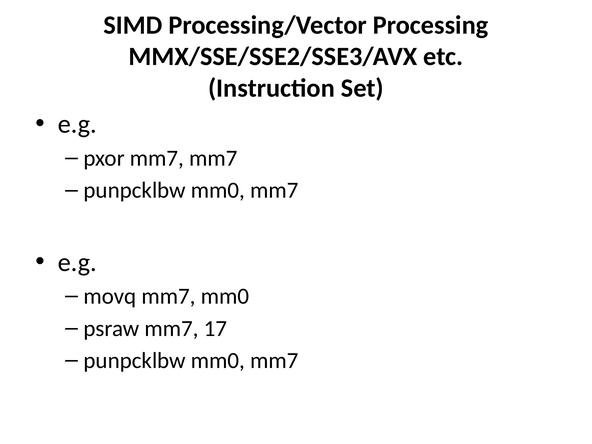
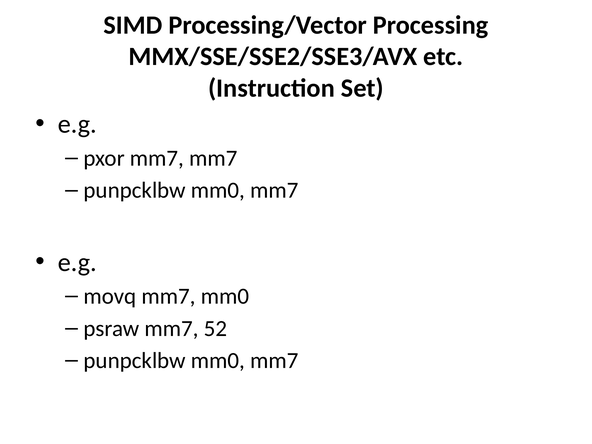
17: 17 -> 52
